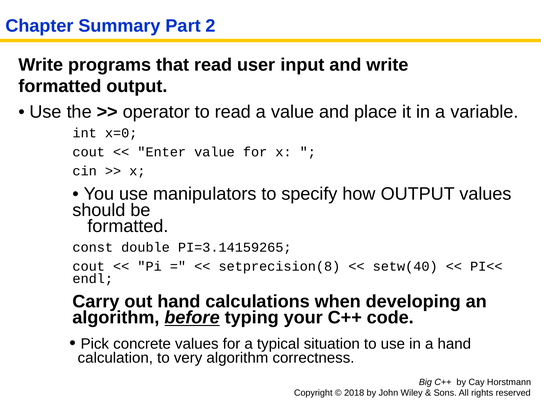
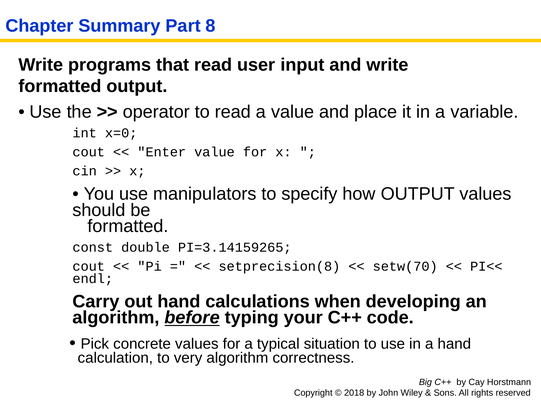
2: 2 -> 8
setw(40: setw(40 -> setw(70
